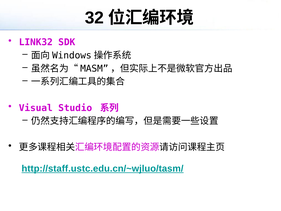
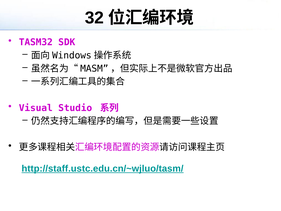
LINK32: LINK32 -> TASM32
